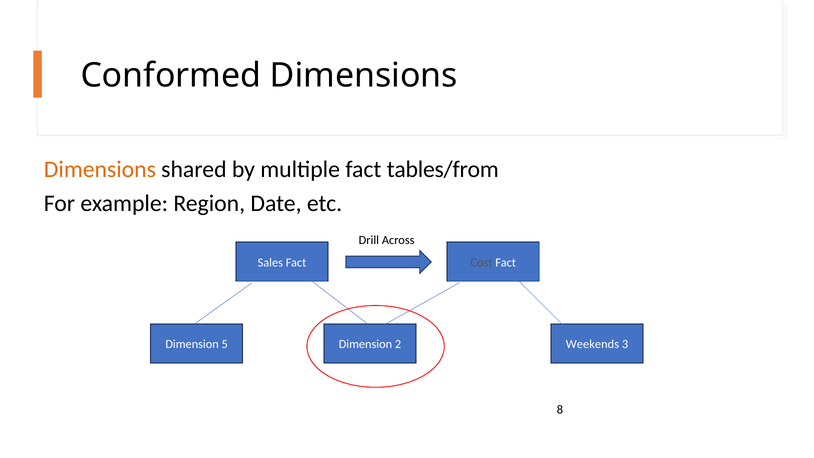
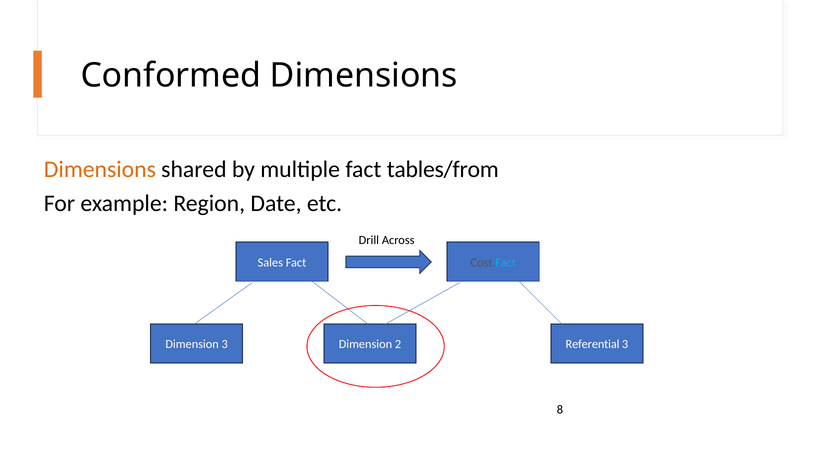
Fact at (506, 262) colour: white -> light blue
Dimension 5: 5 -> 3
Weekends: Weekends -> Referential
